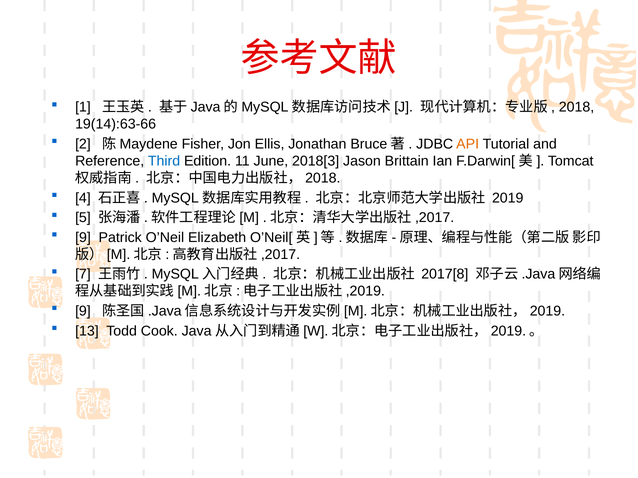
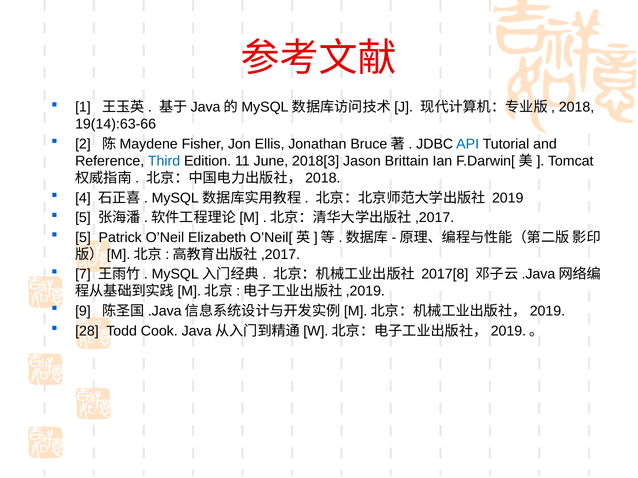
API colour: orange -> blue
9 at (83, 238): 9 -> 5
13: 13 -> 28
